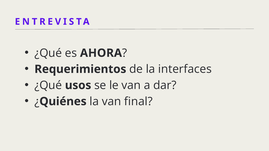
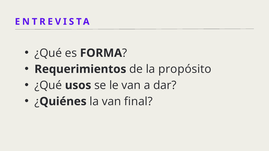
AHORA: AHORA -> FORMA
interfaces: interfaces -> propósito
